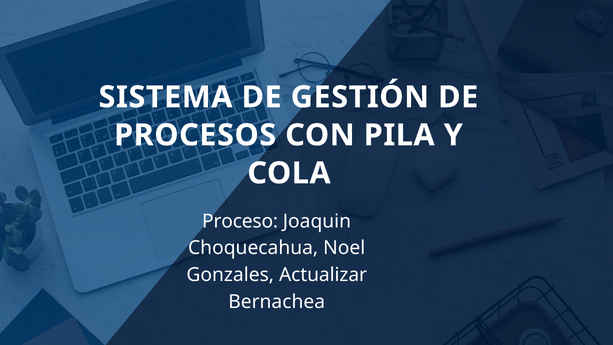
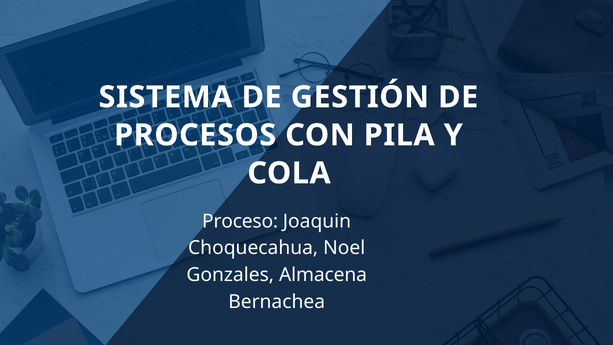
Actualizar: Actualizar -> Almacena
